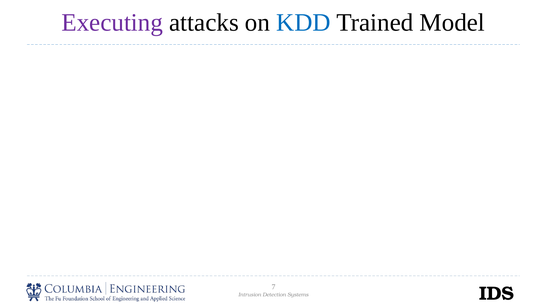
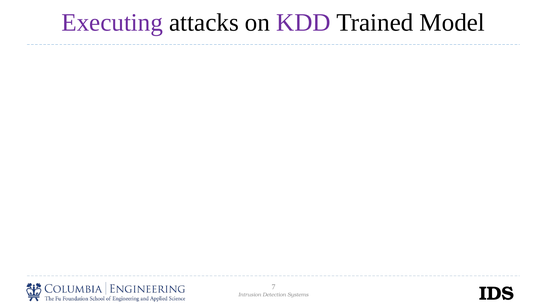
KDD colour: blue -> purple
